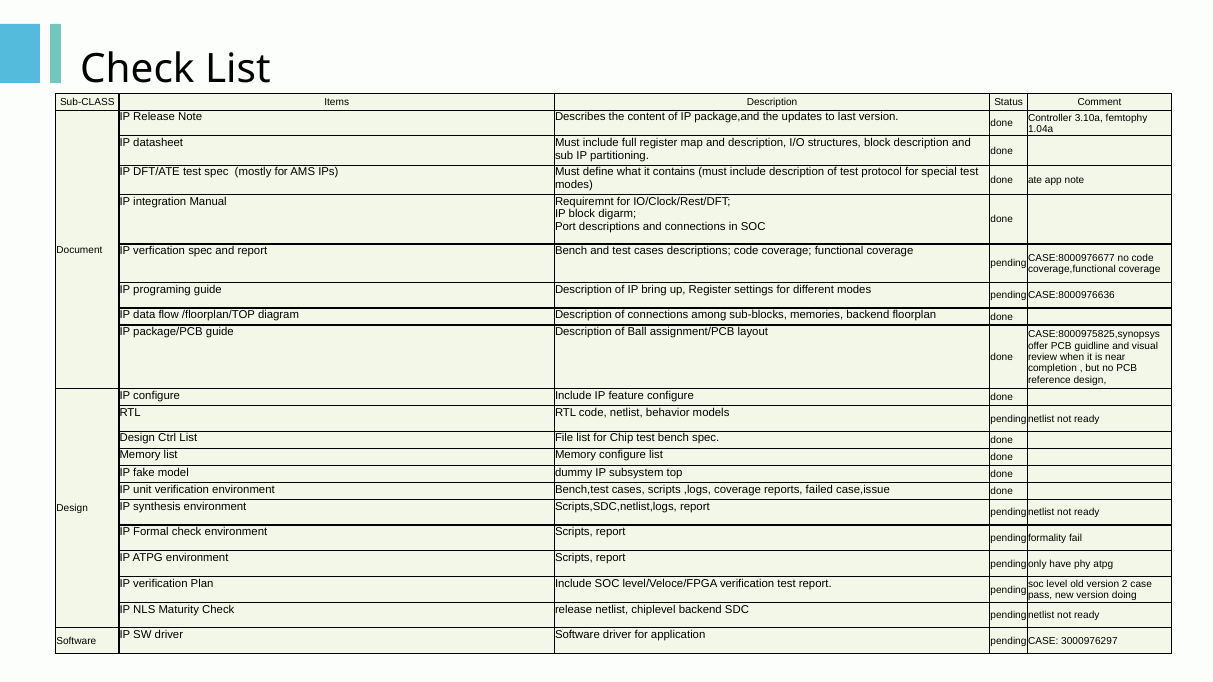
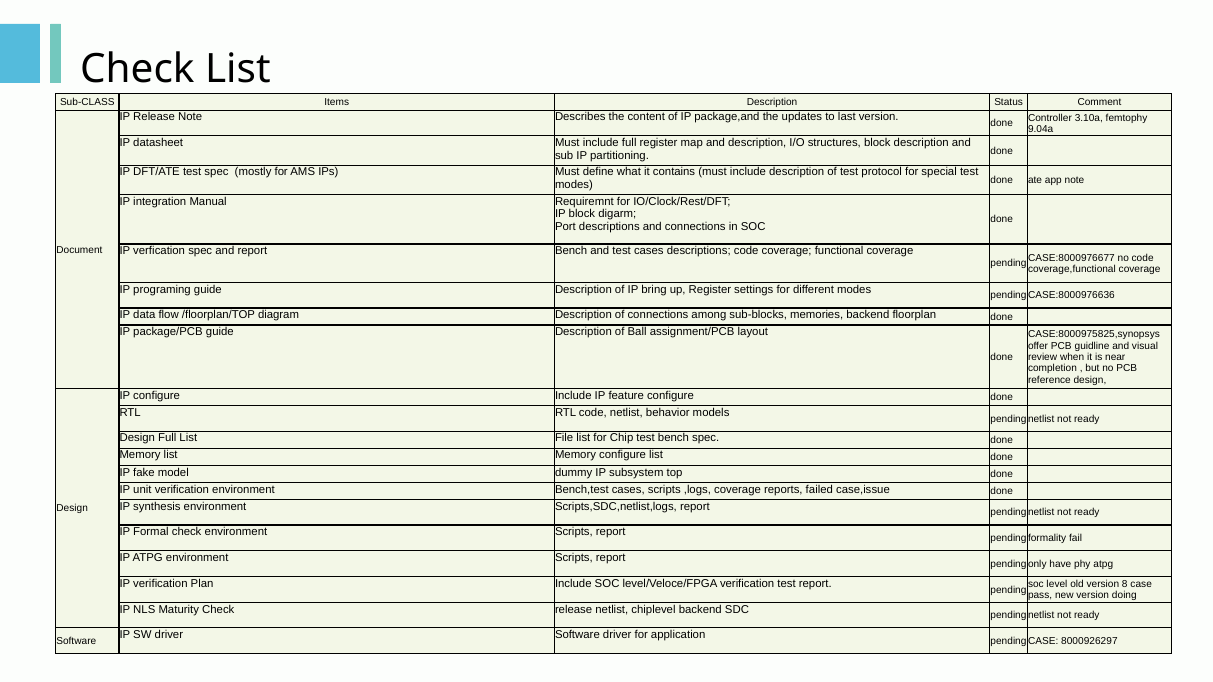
1.04a: 1.04a -> 9.04a
Design Ctrl: Ctrl -> Full
2: 2 -> 8
3000976297: 3000976297 -> 8000926297
